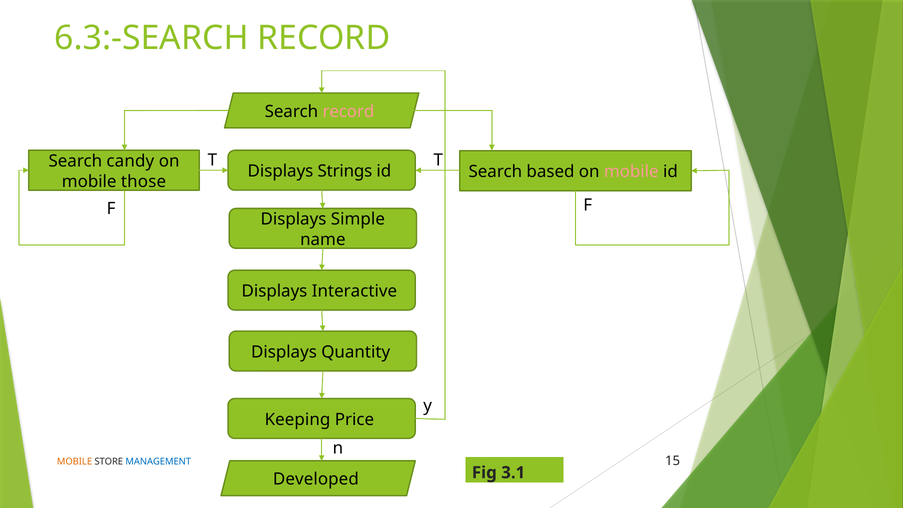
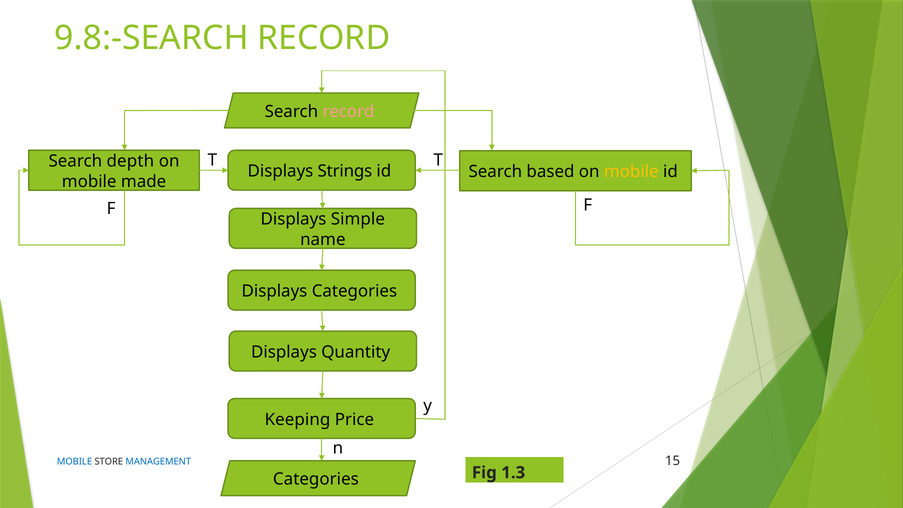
6.3:-SEARCH: 6.3:-SEARCH -> 9.8:-SEARCH
candy: candy -> depth
mobile at (631, 172) colour: pink -> yellow
those: those -> made
Displays Interactive: Interactive -> Categories
MOBILE at (75, 462) colour: orange -> blue
3.1: 3.1 -> 1.3
Developed at (316, 479): Developed -> Categories
